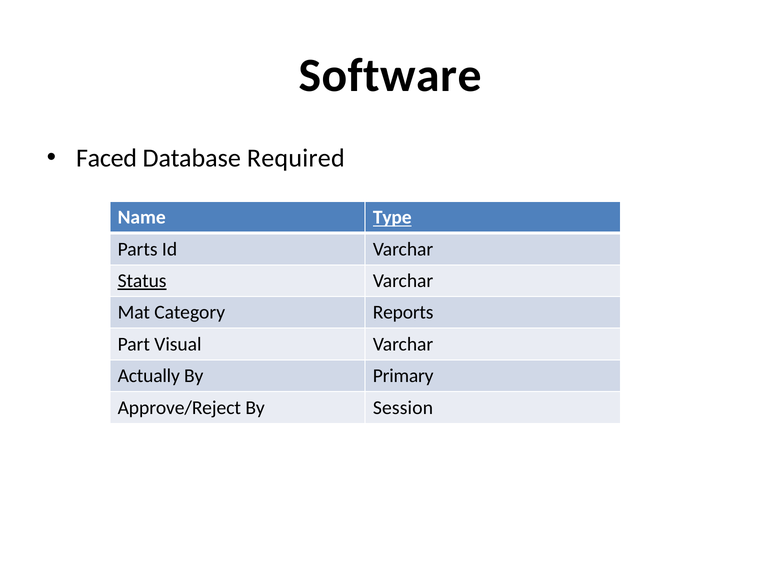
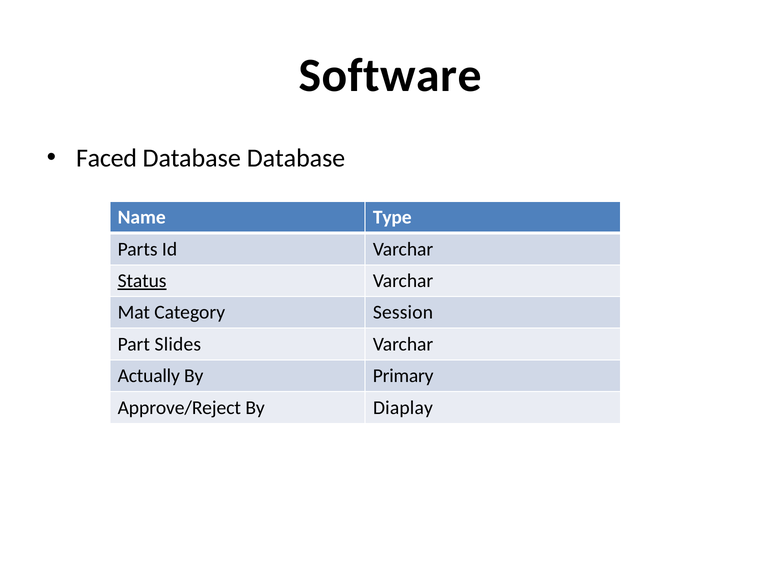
Database Required: Required -> Database
Type underline: present -> none
Reports: Reports -> Session
Visual: Visual -> Slides
Session: Session -> Diaplay
